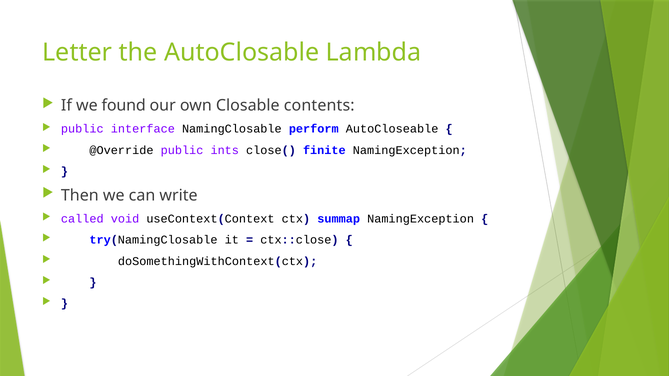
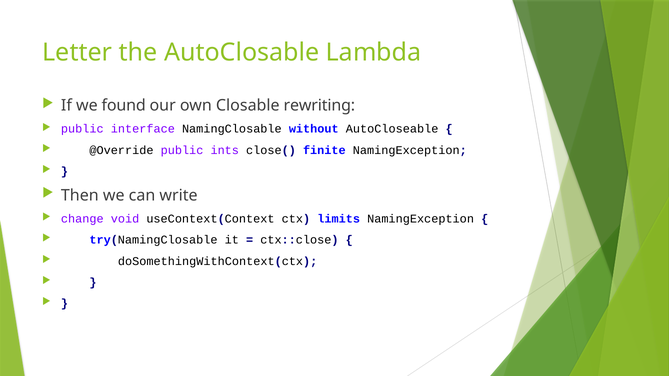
contents: contents -> rewriting
perform: perform -> without
called: called -> change
summap: summap -> limits
